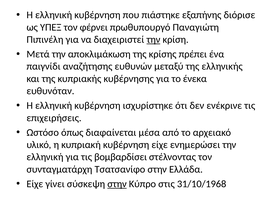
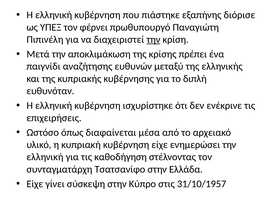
ένεκα: ένεκα -> διπλή
βομβαρδίσει: βομβαρδίσει -> καθοδήγηση
στην at (117, 184) underline: present -> none
31/10/1968: 31/10/1968 -> 31/10/1957
